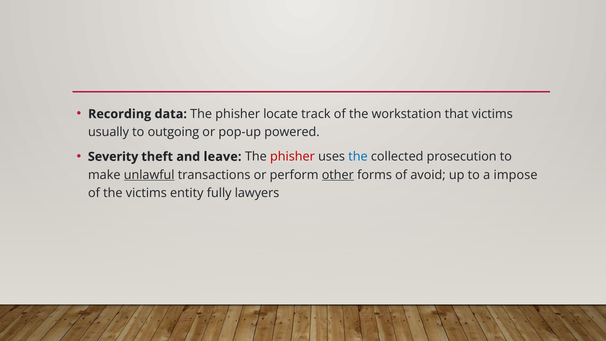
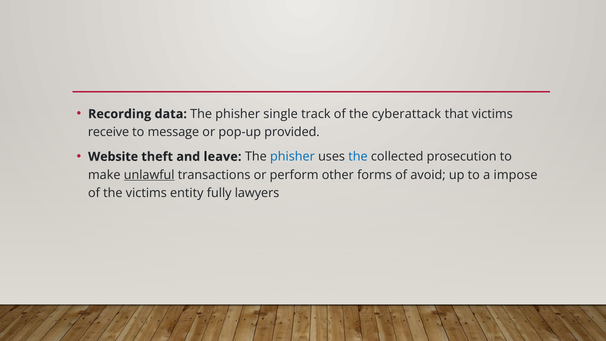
locate: locate -> single
workstation: workstation -> cyberattack
usually: usually -> receive
outgoing: outgoing -> message
powered: powered -> provided
Severity: Severity -> Website
phisher at (292, 157) colour: red -> blue
other underline: present -> none
